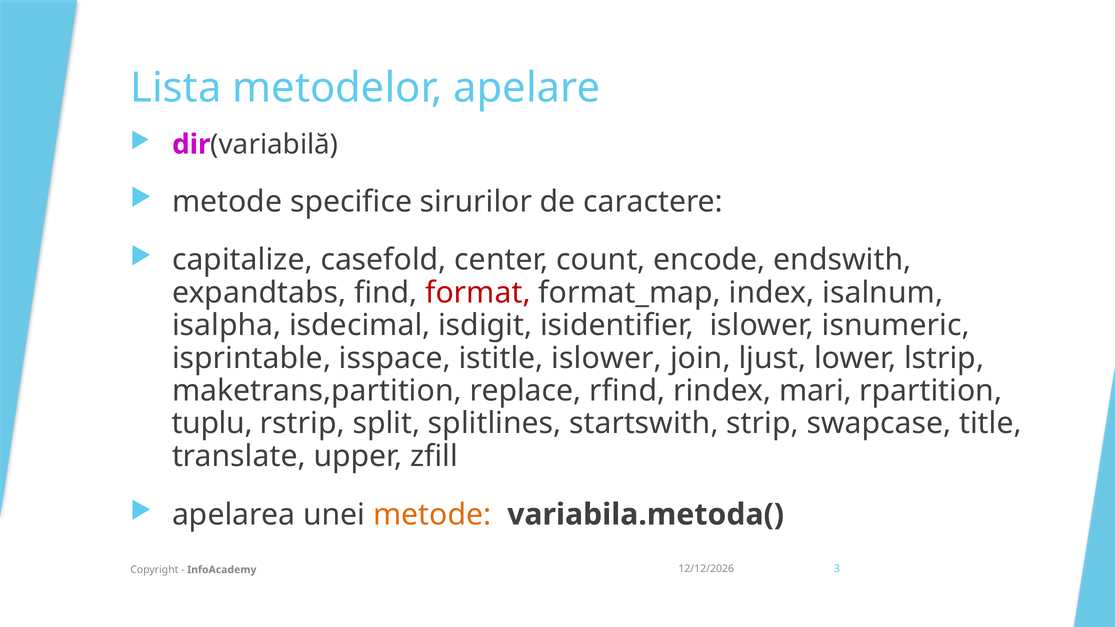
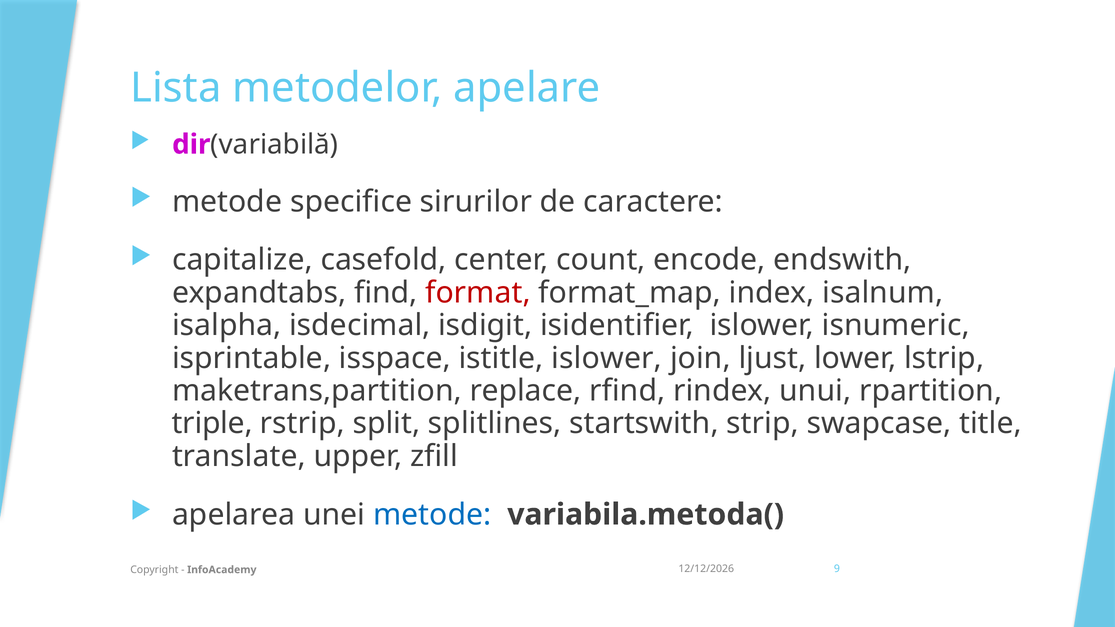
mari: mari -> unui
tuplu: tuplu -> triple
metode at (432, 515) colour: orange -> blue
3: 3 -> 9
